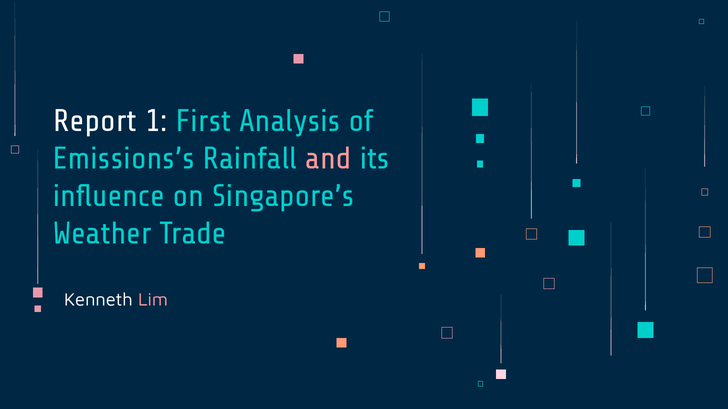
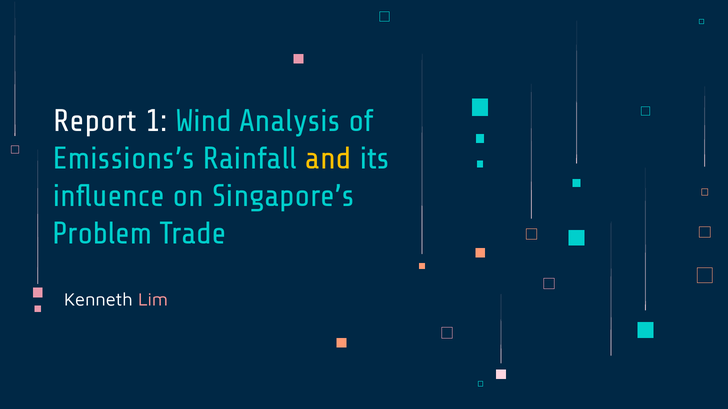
First: First -> Wind
and colour: pink -> yellow
Weather: Weather -> Problem
